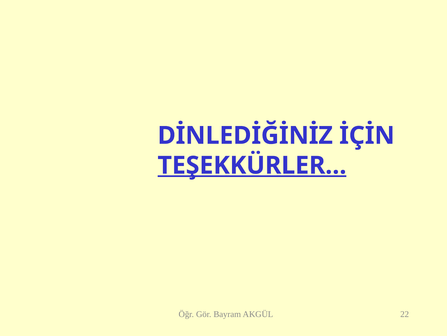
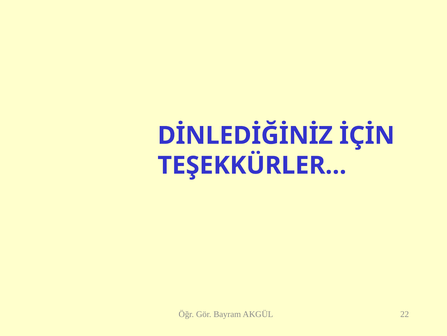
TEŞEKKÜRLER… underline: present -> none
